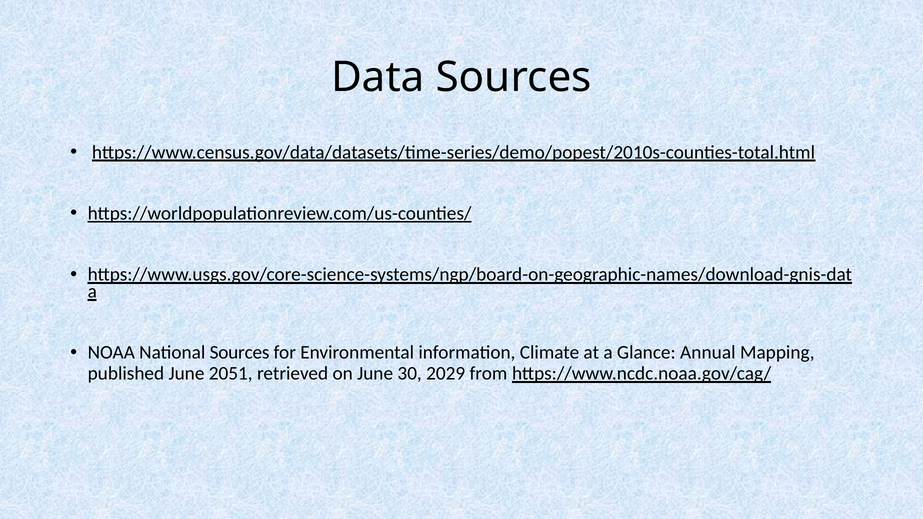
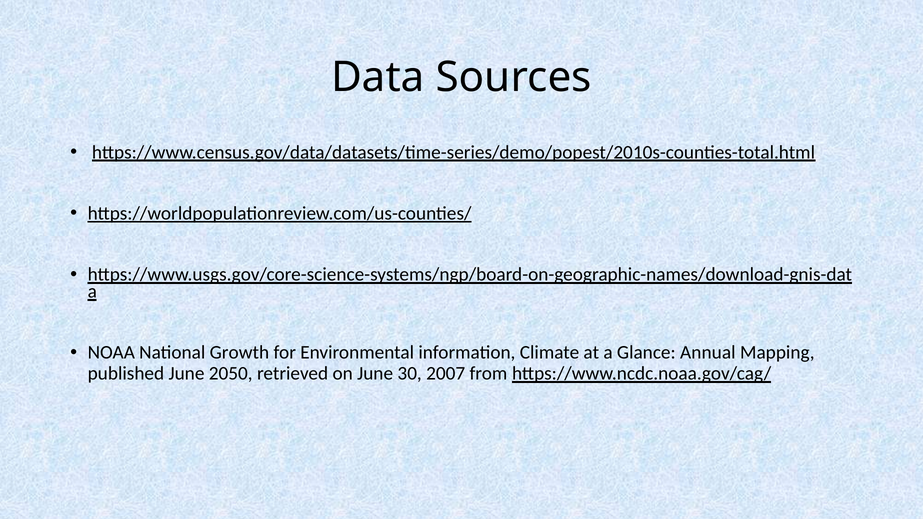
National Sources: Sources -> Growth
2051: 2051 -> 2050
2029: 2029 -> 2007
